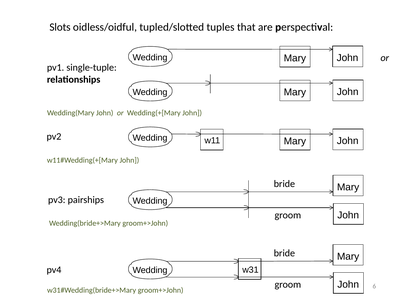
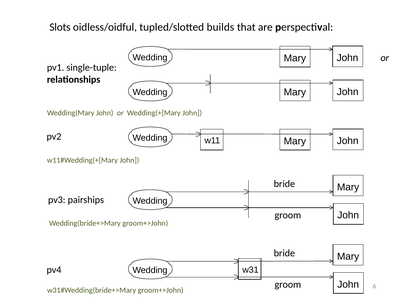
tuples: tuples -> builds
